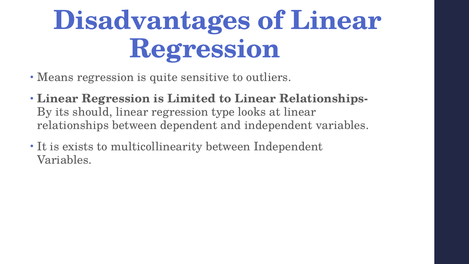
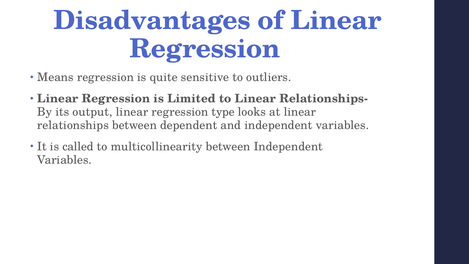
should: should -> output
exists: exists -> called
